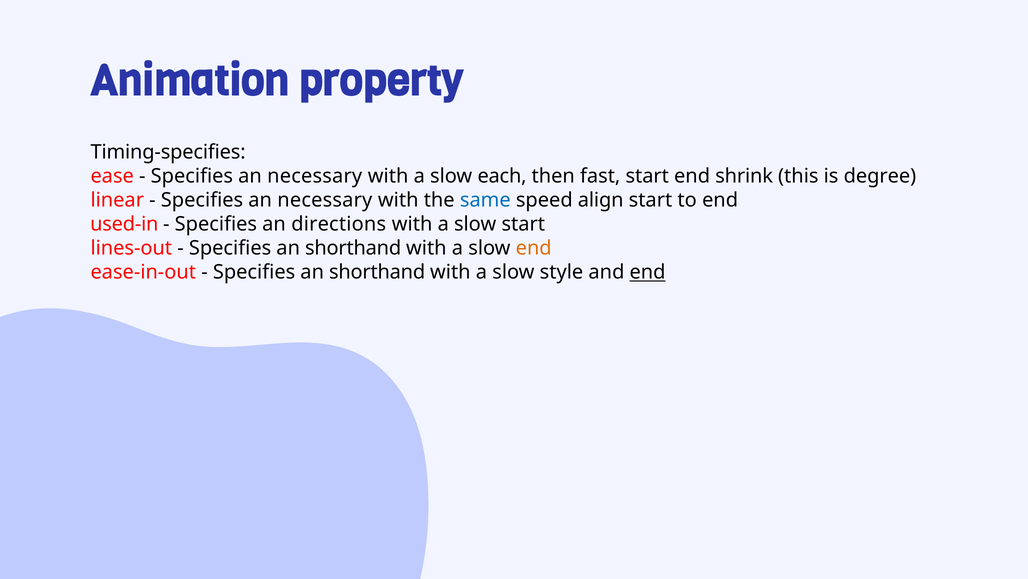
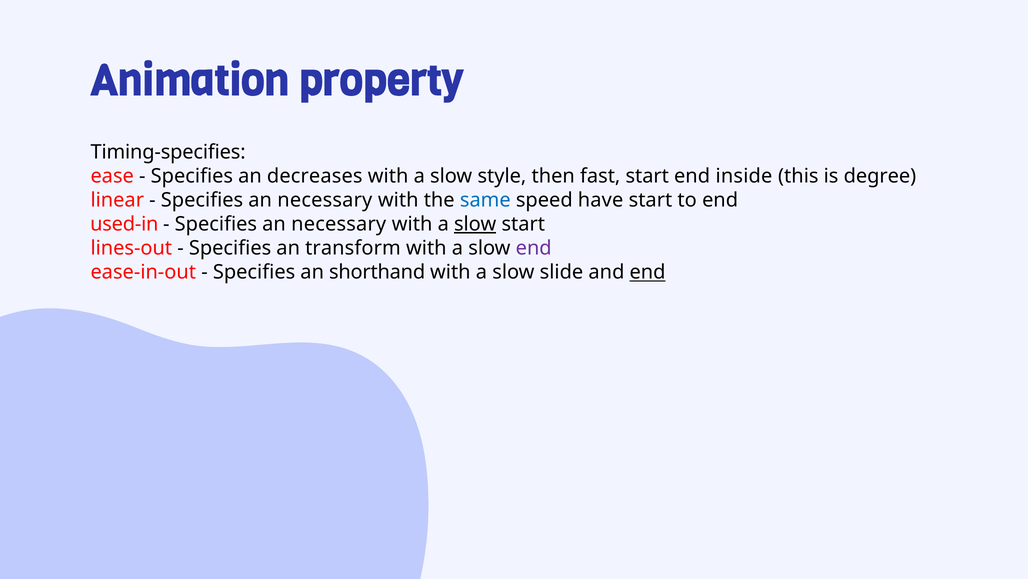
necessary at (315, 176): necessary -> decreases
each: each -> style
shrink: shrink -> inside
align: align -> have
directions at (339, 224): directions -> necessary
slow at (475, 224) underline: none -> present
shorthand at (353, 248): shorthand -> transform
end at (534, 248) colour: orange -> purple
style: style -> slide
